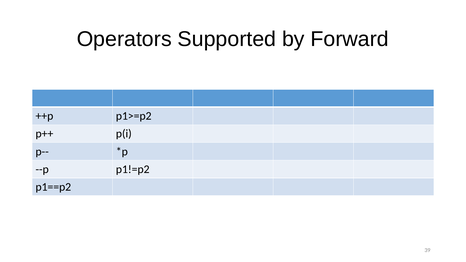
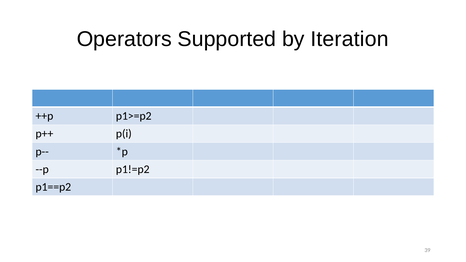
Forward: Forward -> Iteration
